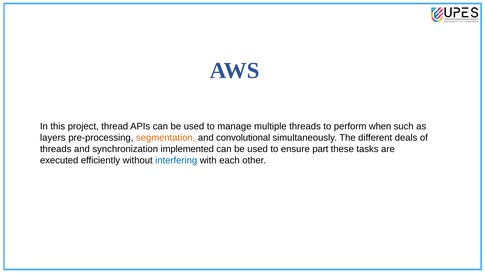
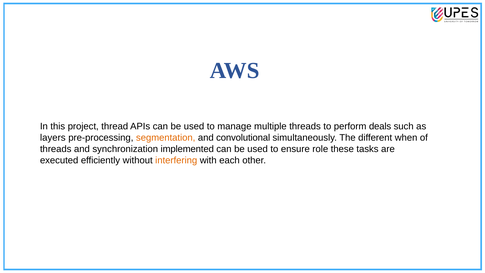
when: when -> deals
deals: deals -> when
part: part -> role
interfering colour: blue -> orange
